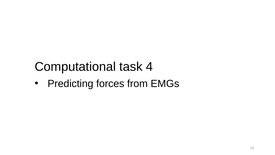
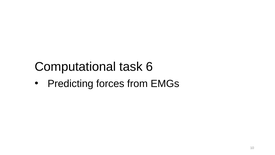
4: 4 -> 6
